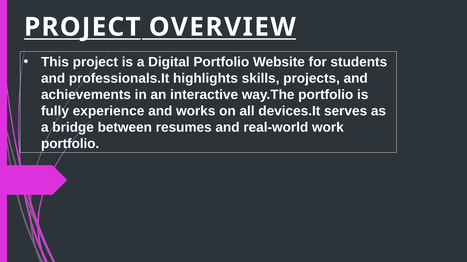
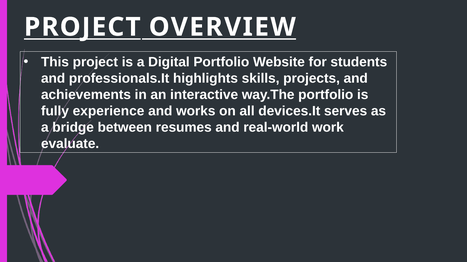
portfolio at (70, 144): portfolio -> evaluate
